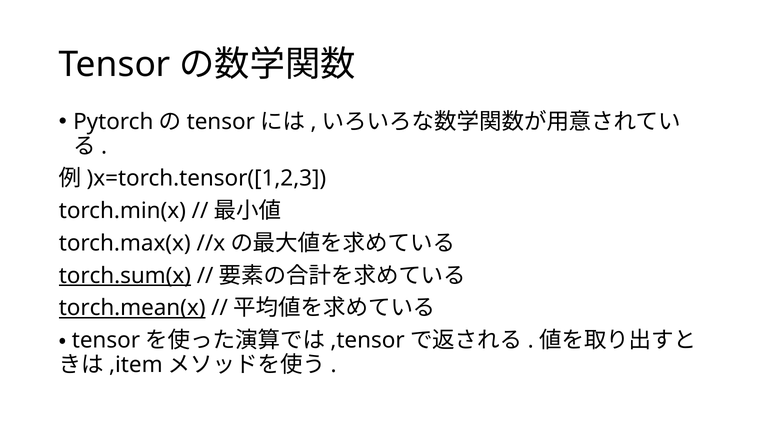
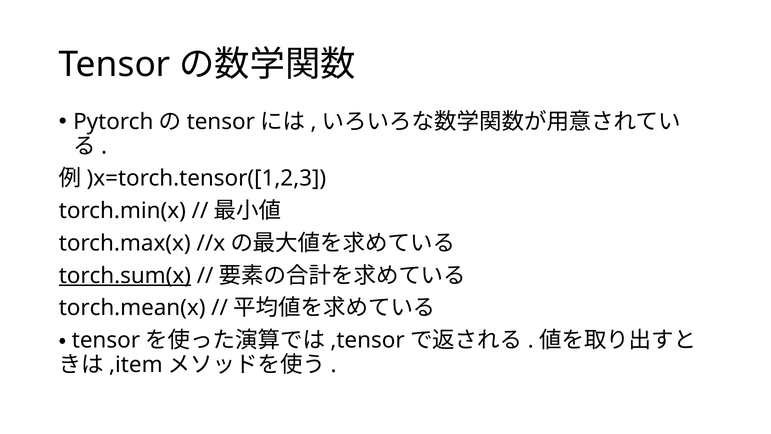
torch.mean(x underline: present -> none
